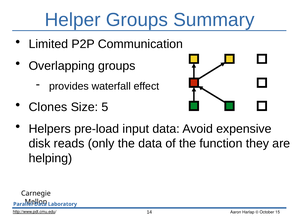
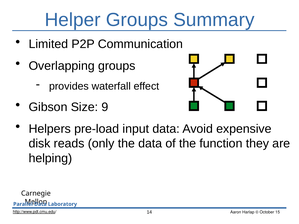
Clones: Clones -> Gibson
5: 5 -> 9
